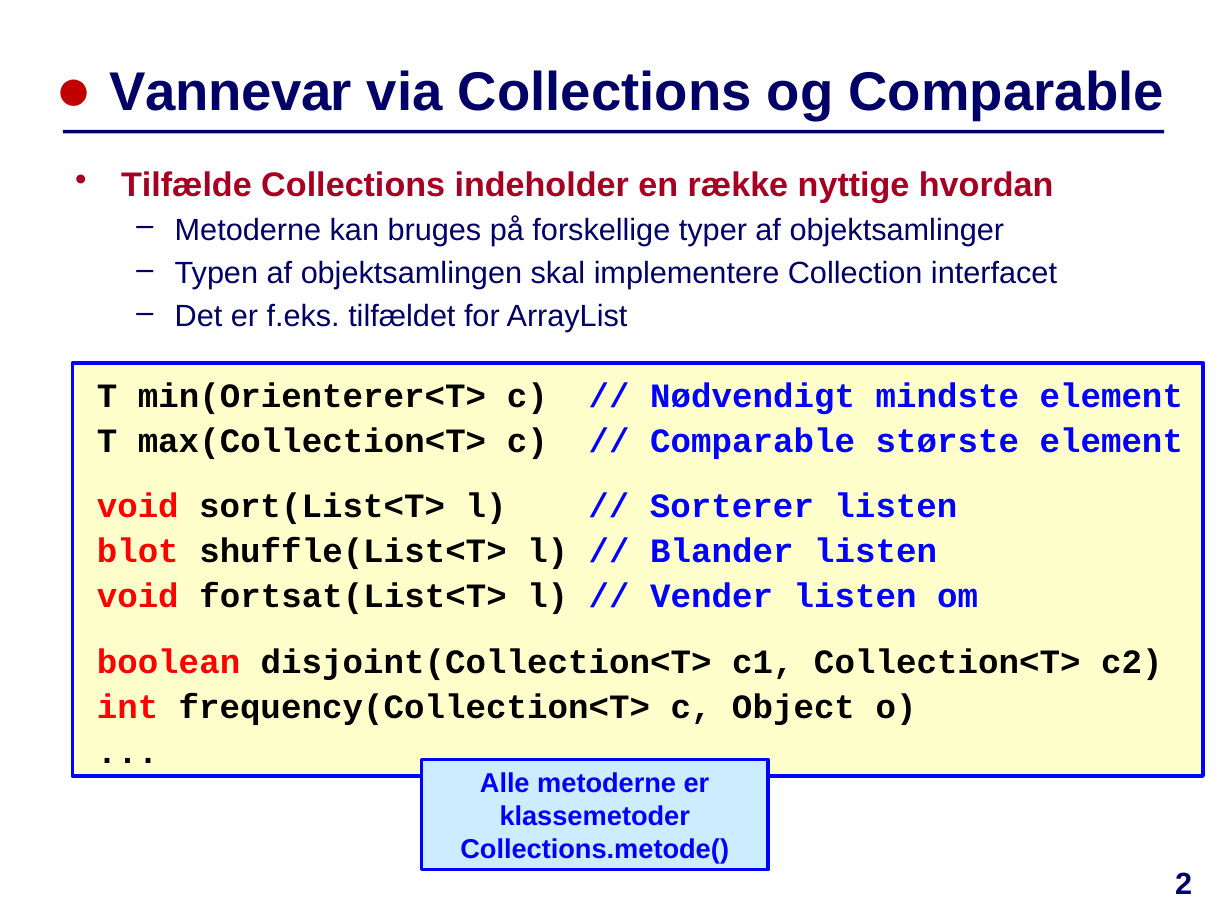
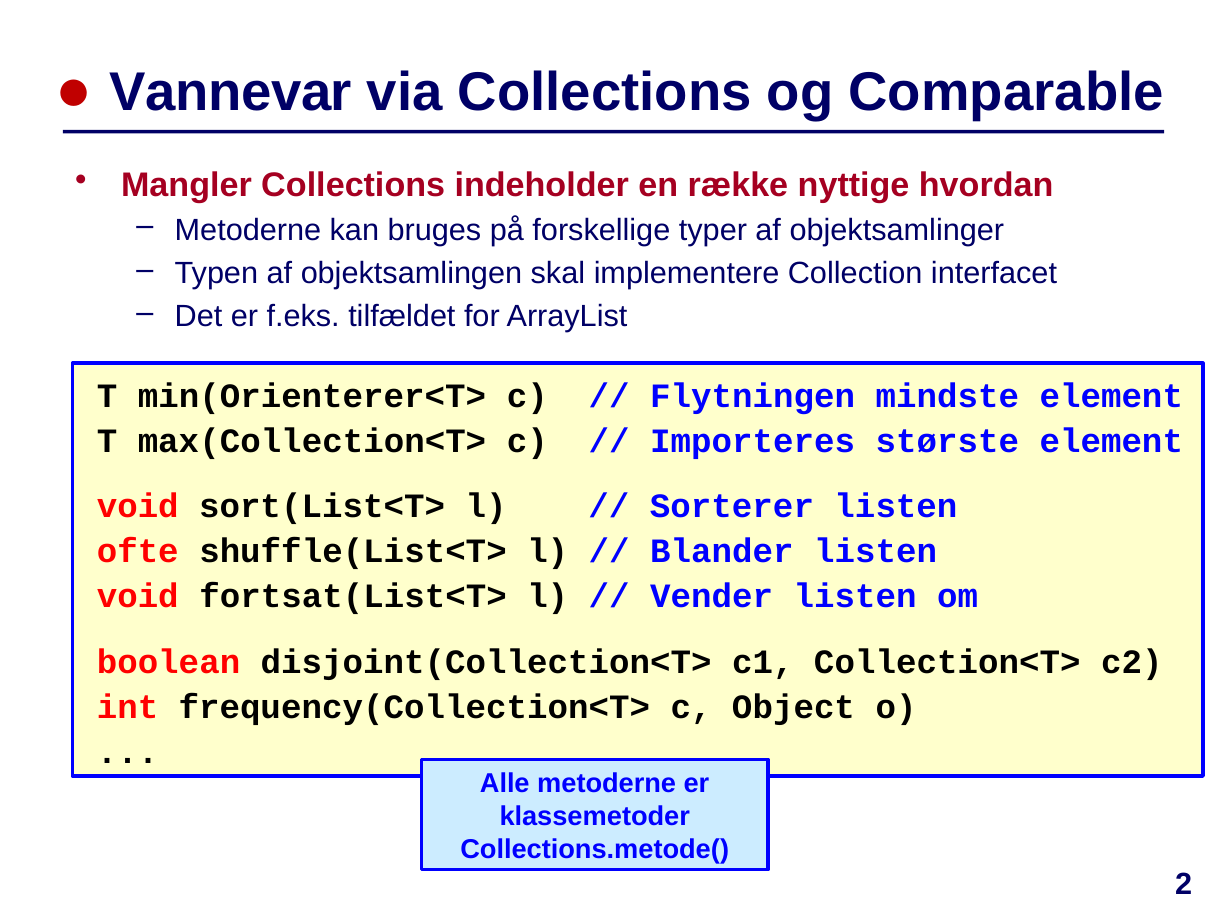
Tilfælde: Tilfælde -> Mangler
Nødvendigt: Nødvendigt -> Flytningen
Comparable at (753, 441): Comparable -> Importeres
blot: blot -> ofte
